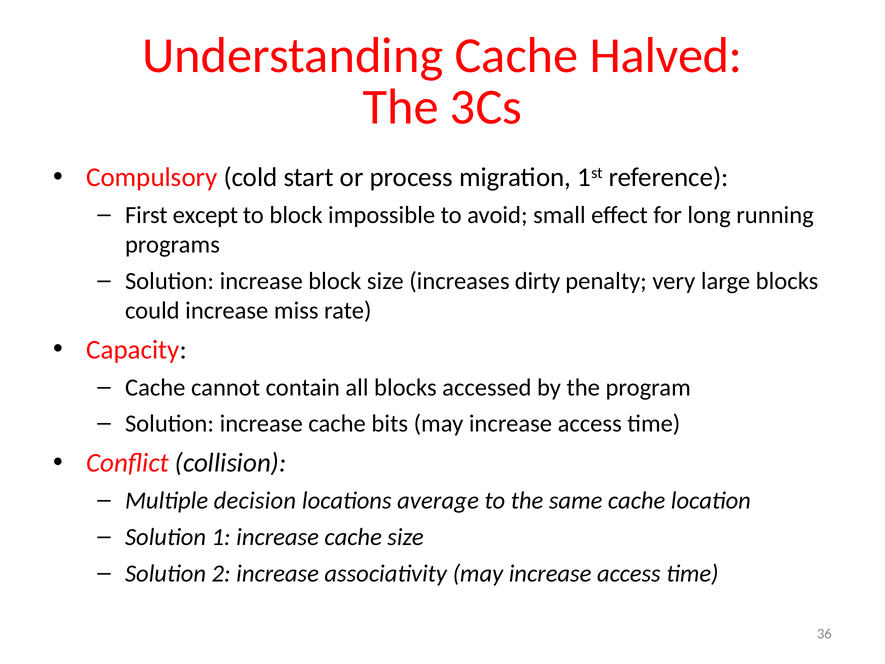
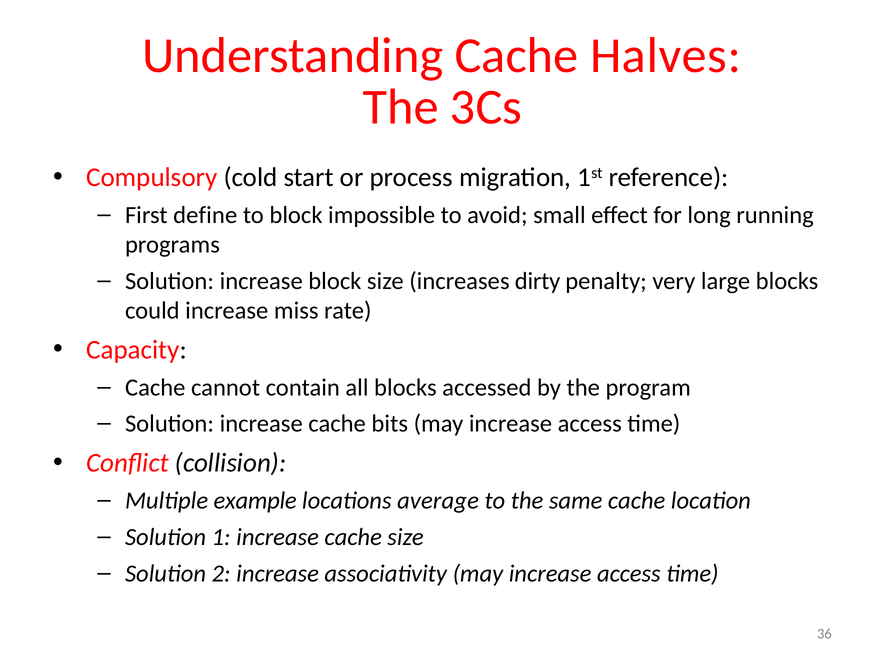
Halved: Halved -> Halves
except: except -> define
decision: decision -> example
